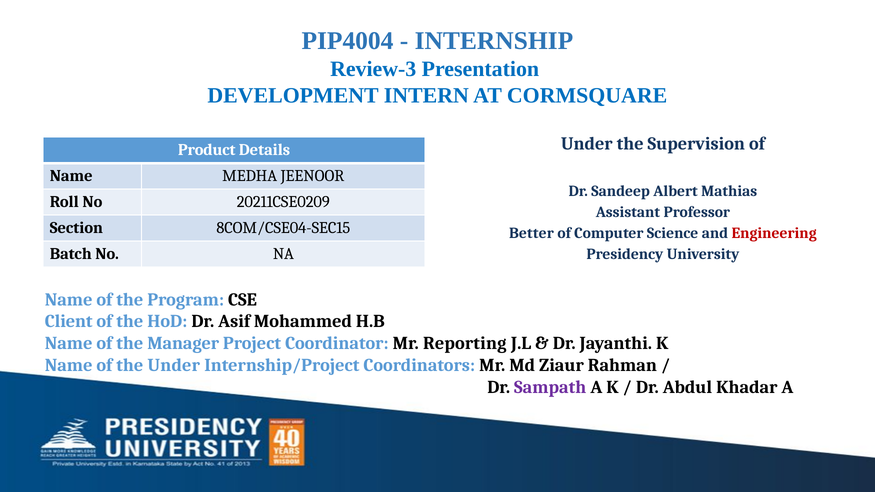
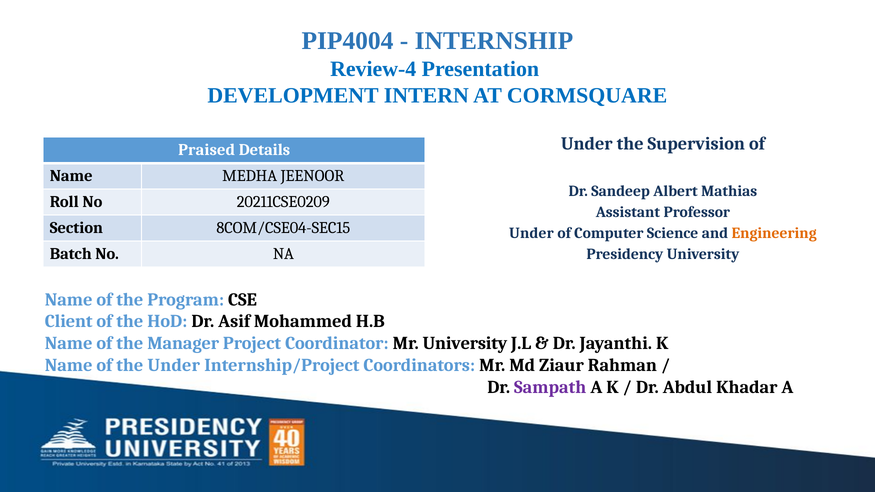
Review-3: Review-3 -> Review-4
Product: Product -> Praised
Better at (531, 233): Better -> Under
Engineering colour: red -> orange
Mr Reporting: Reporting -> University
